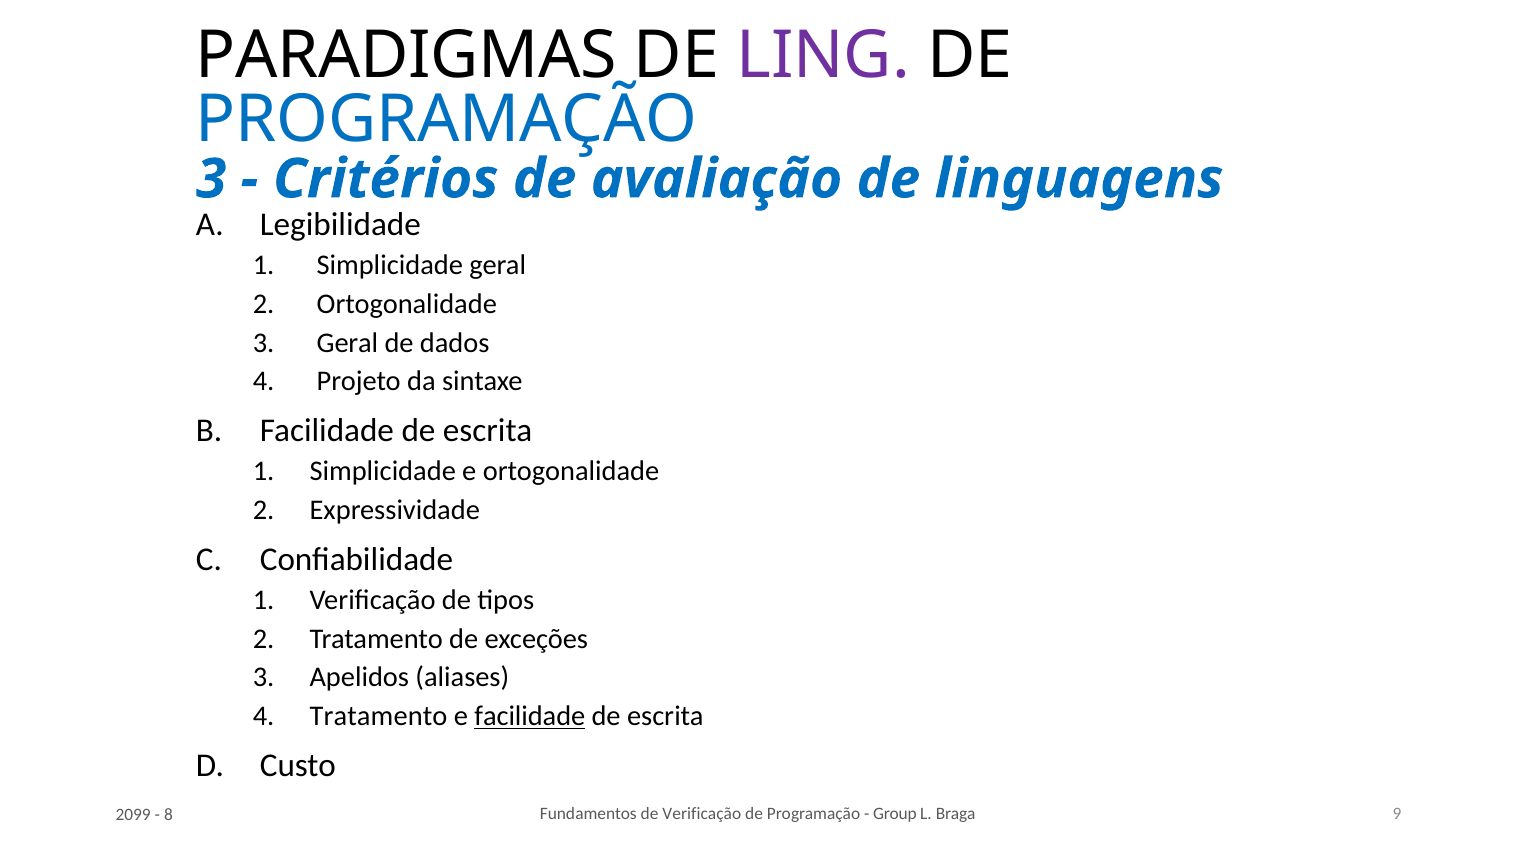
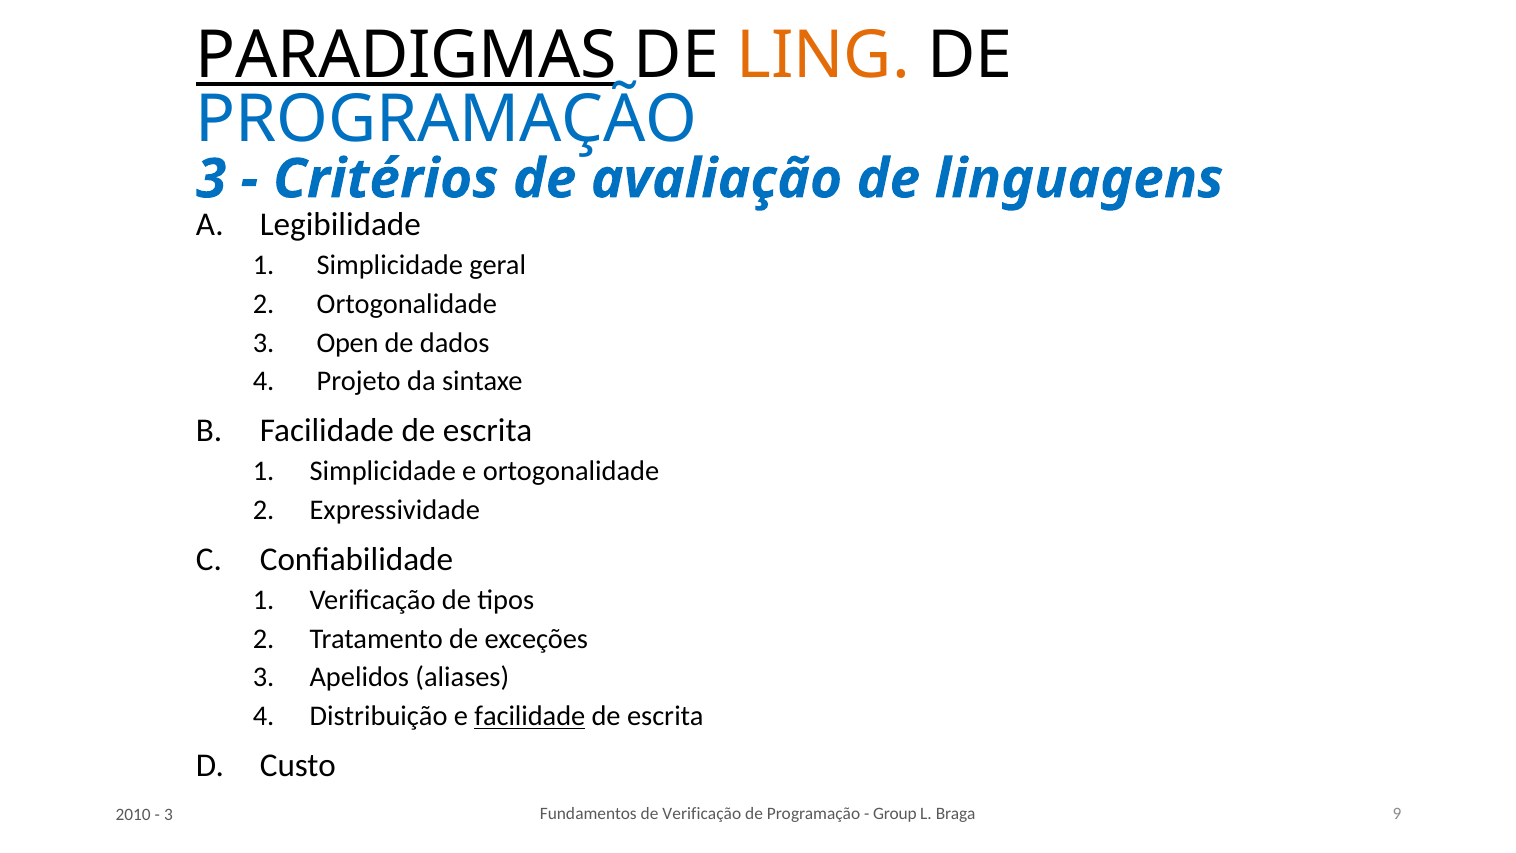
PARADIGMAS underline: none -> present
LING colour: purple -> orange
3 Geral: Geral -> Open
Tratamento at (379, 716): Tratamento -> Distribuição
2099: 2099 -> 2010
8 at (168, 814): 8 -> 3
